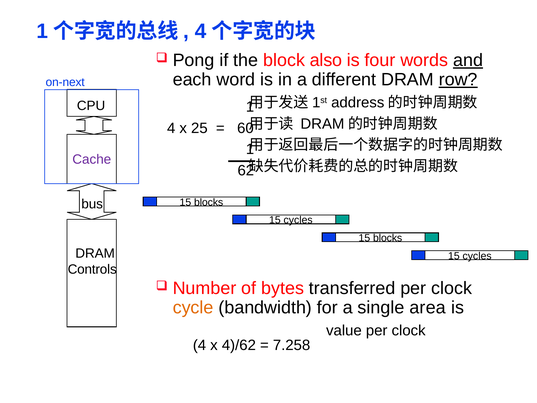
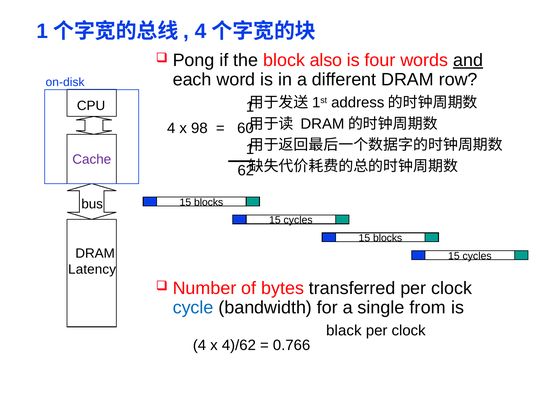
row underline: present -> none
on-next: on-next -> on-disk
25: 25 -> 98
Controls: Controls -> Latency
cycle colour: orange -> blue
area: area -> from
value: value -> black
7.258: 7.258 -> 0.766
